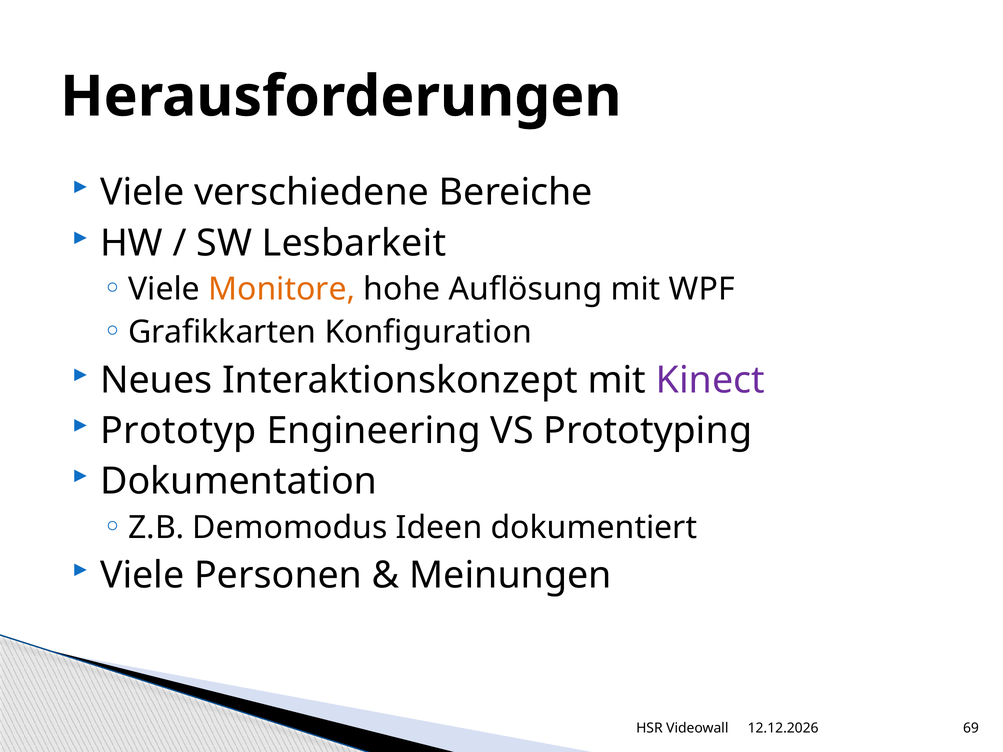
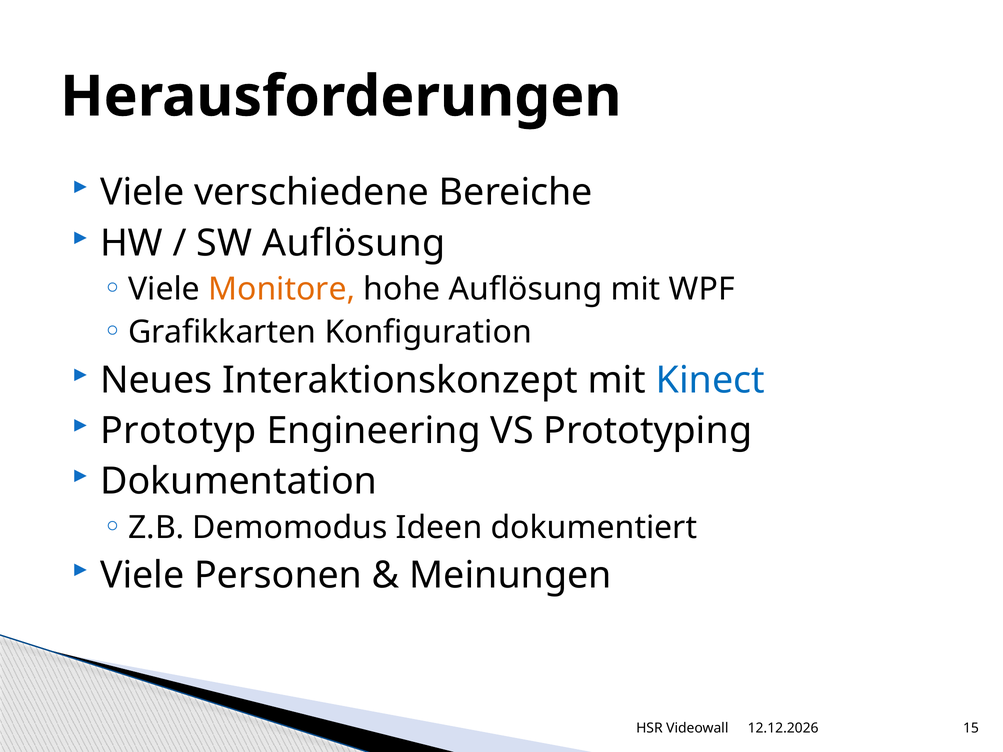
SW Lesbarkeit: Lesbarkeit -> Auflösung
Kinect colour: purple -> blue
69: 69 -> 15
